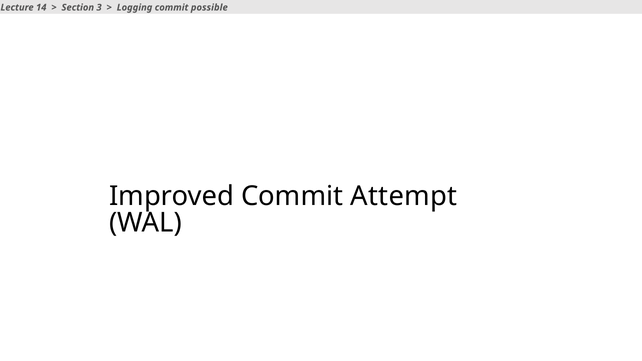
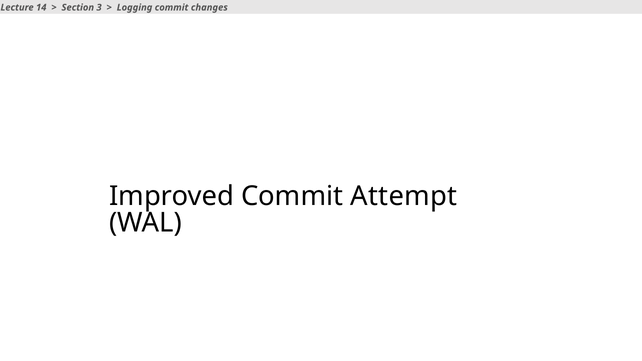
possible: possible -> changes
